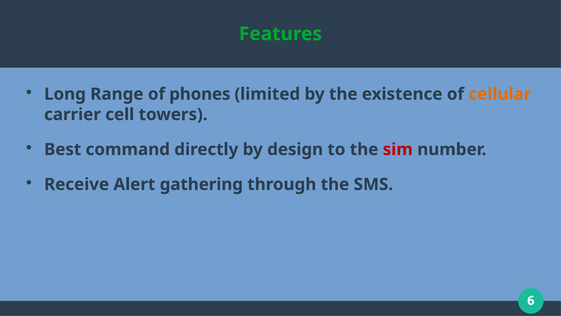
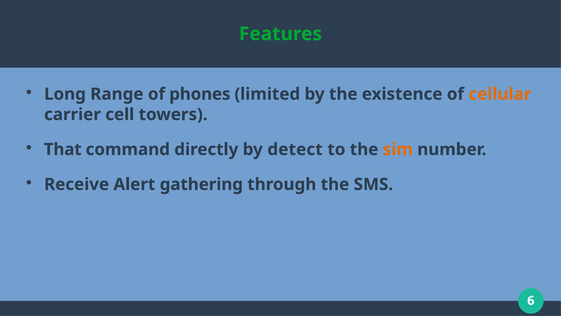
Best: Best -> That
design: design -> detect
sim colour: red -> orange
